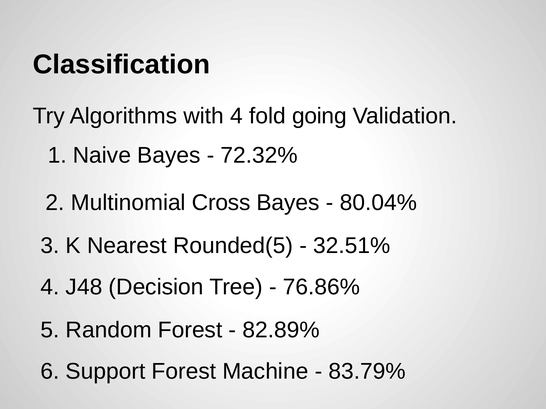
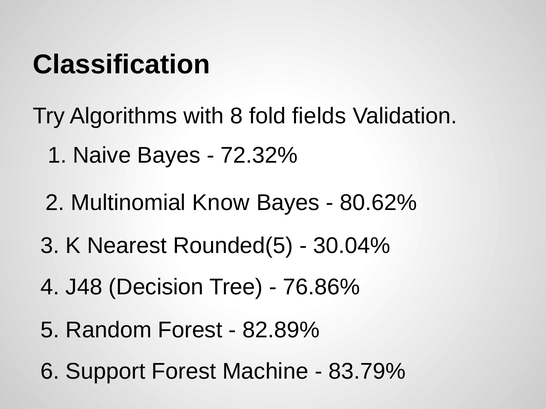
with 4: 4 -> 8
going: going -> fields
Cross: Cross -> Know
80.04%: 80.04% -> 80.62%
32.51%: 32.51% -> 30.04%
